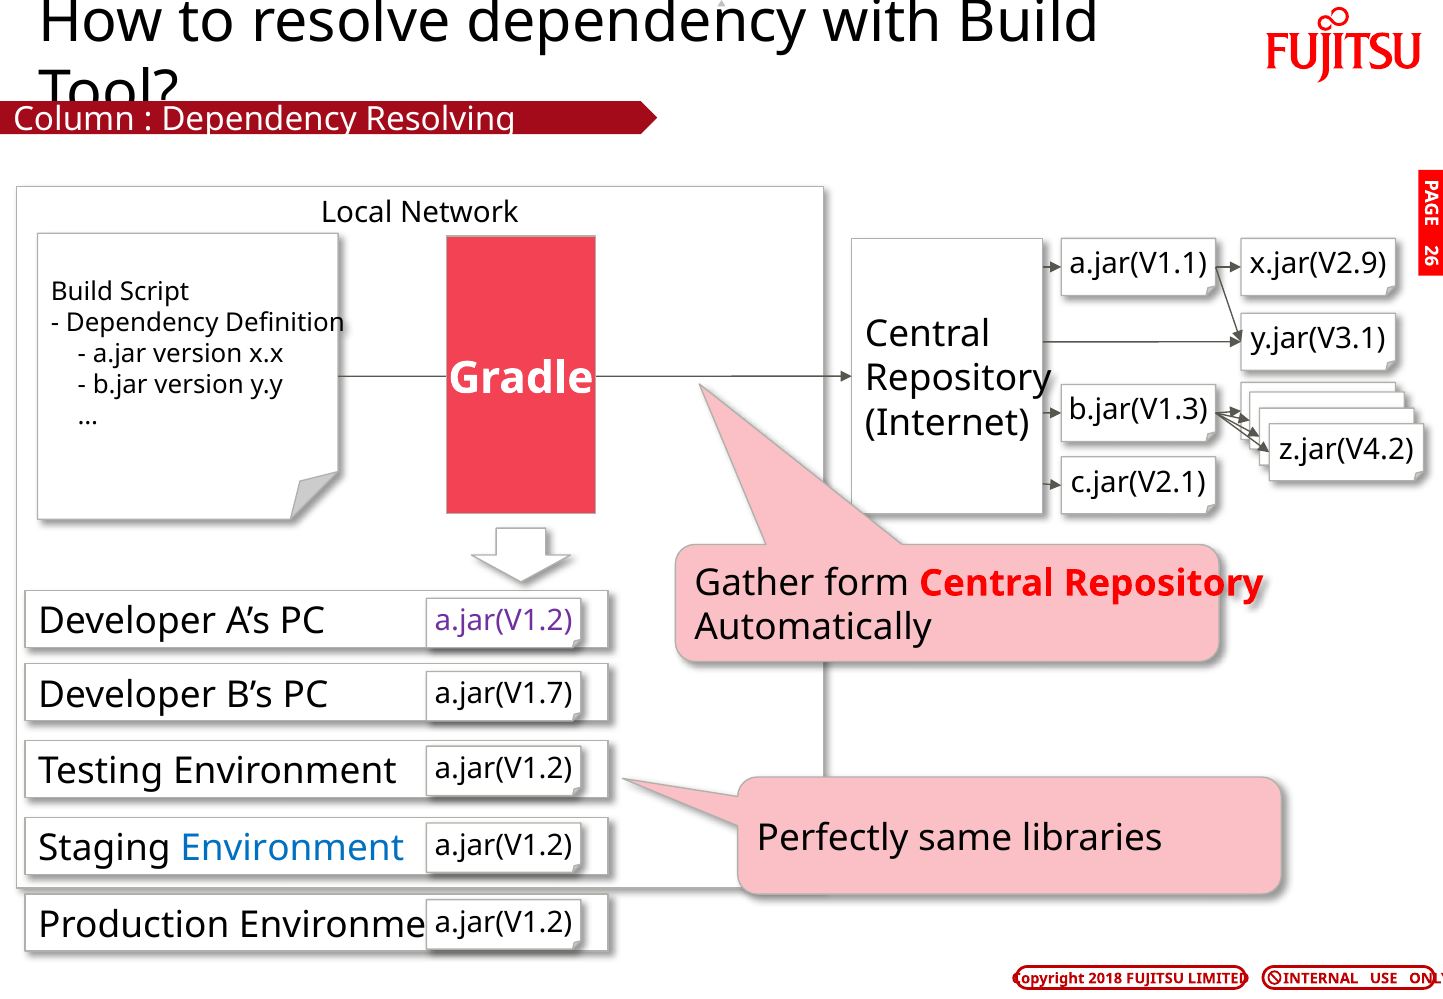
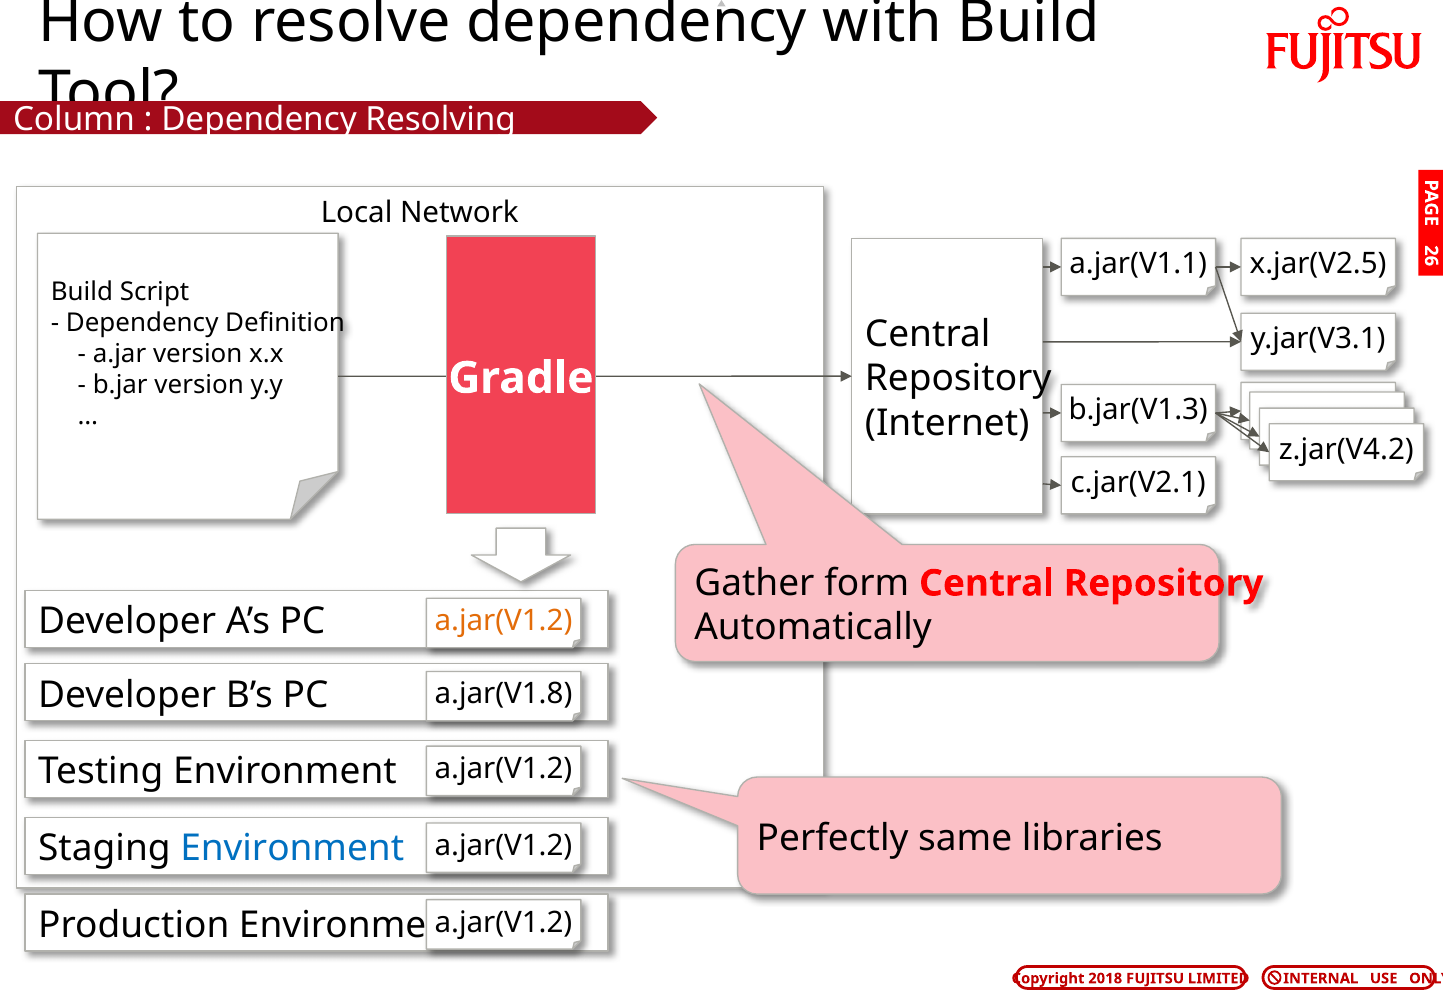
x.jar(V2.9: x.jar(V2.9 -> x.jar(V2.5
a.jar(V1.2 at (503, 621) colour: purple -> orange
a.jar(V1.7: a.jar(V1.7 -> a.jar(V1.8
